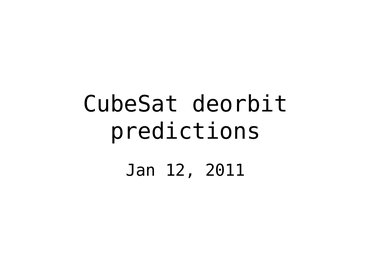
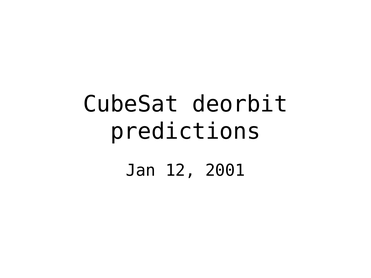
2011: 2011 -> 2001
